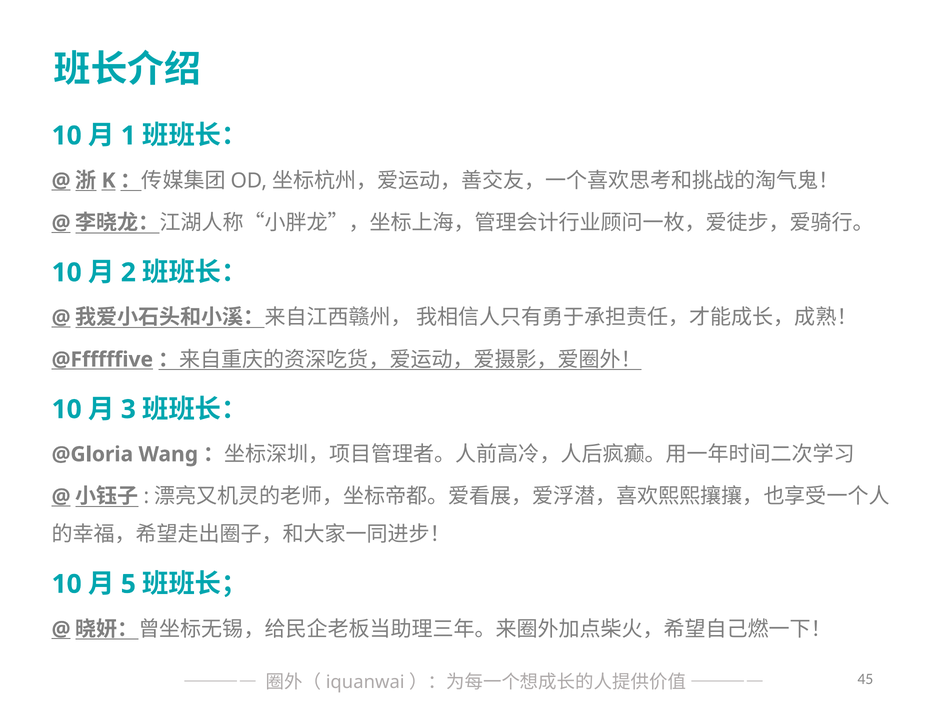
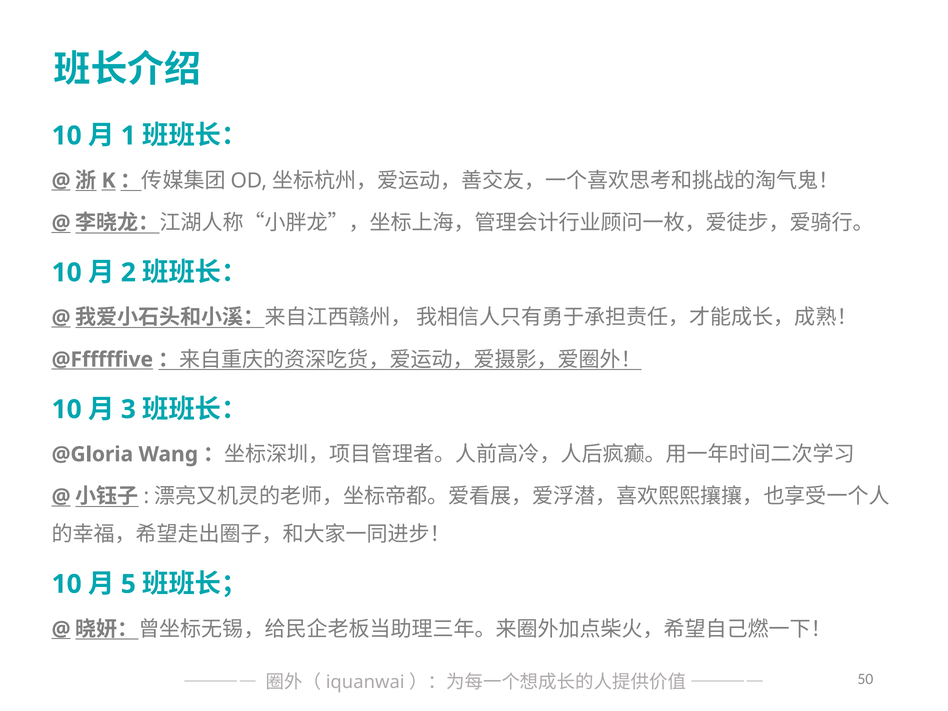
45: 45 -> 50
